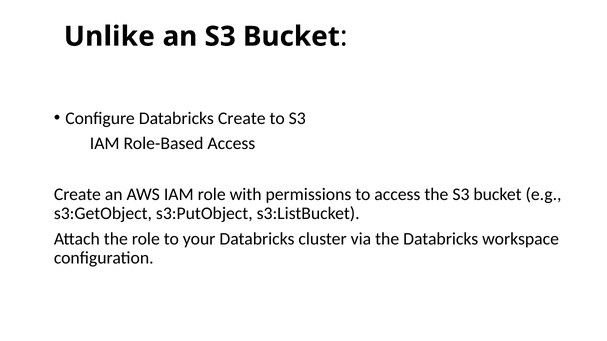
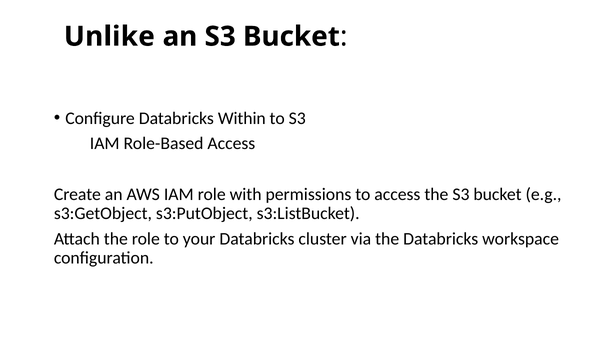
Databricks Create: Create -> Within
